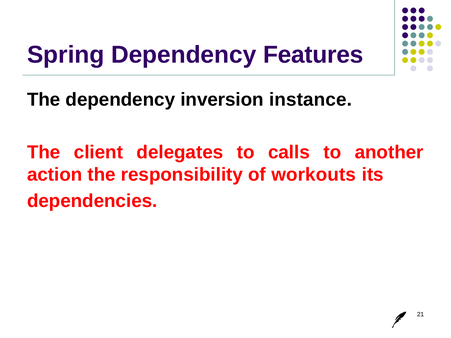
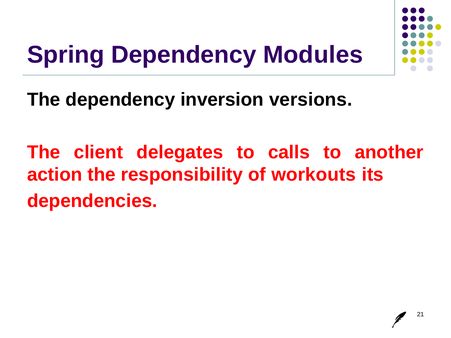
Features: Features -> Modules
instance: instance -> versions
